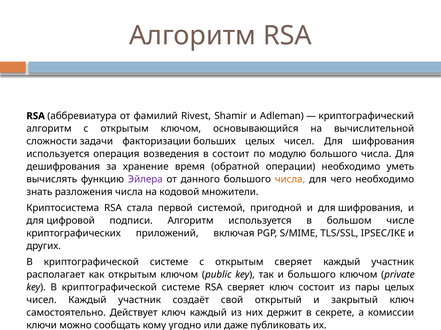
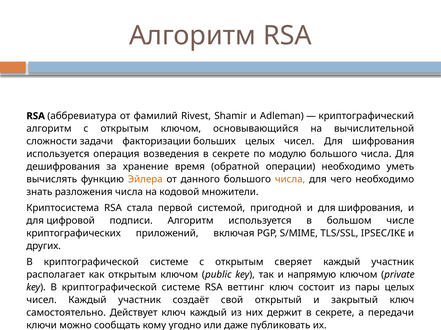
возведения в состоит: состоит -> секрете
Эйлера colour: purple -> orange
и большого: большого -> напрямую
RSA сверяет: сверяет -> веттинг
комиссии: комиссии -> передачи
